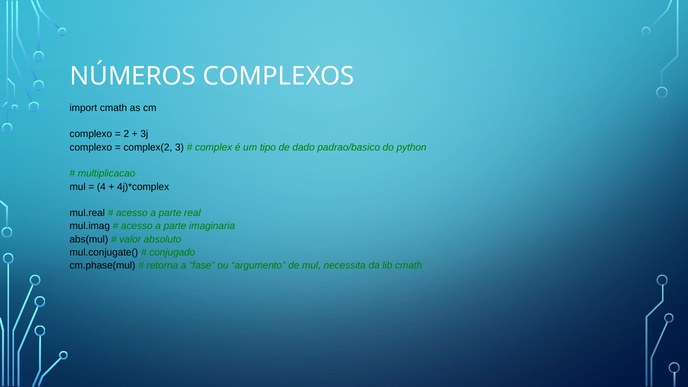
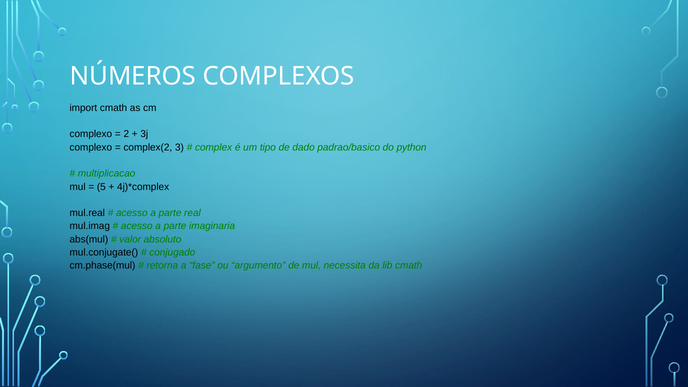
4: 4 -> 5
